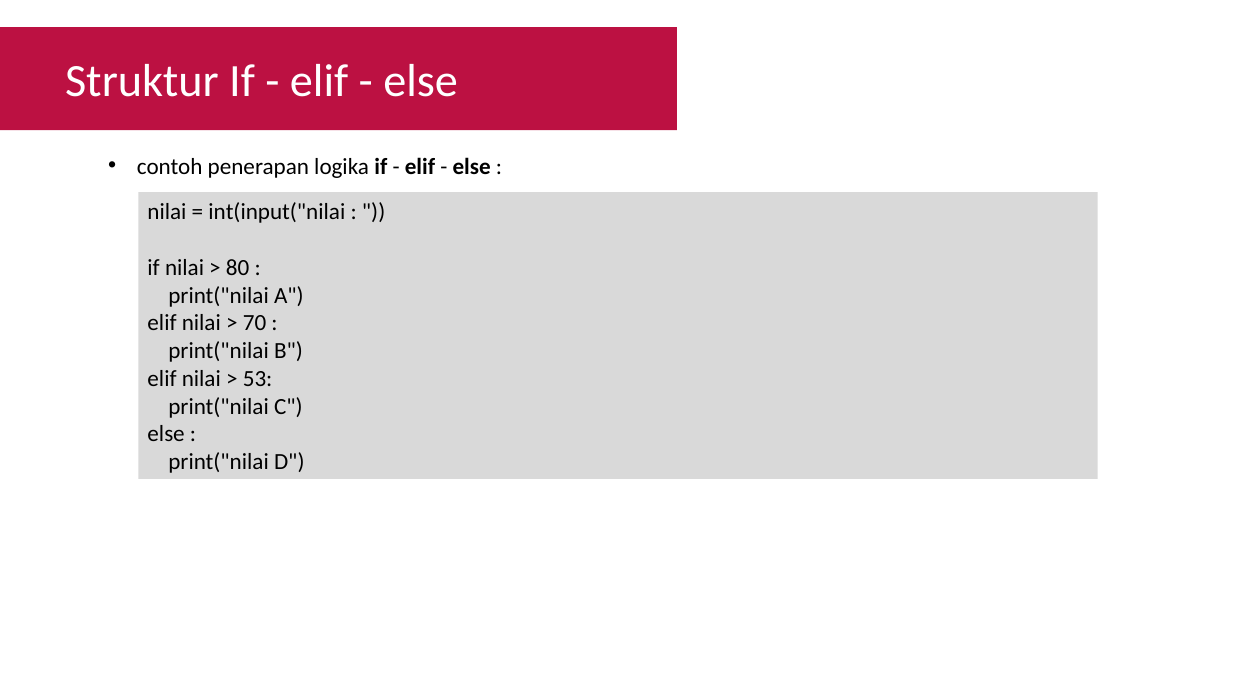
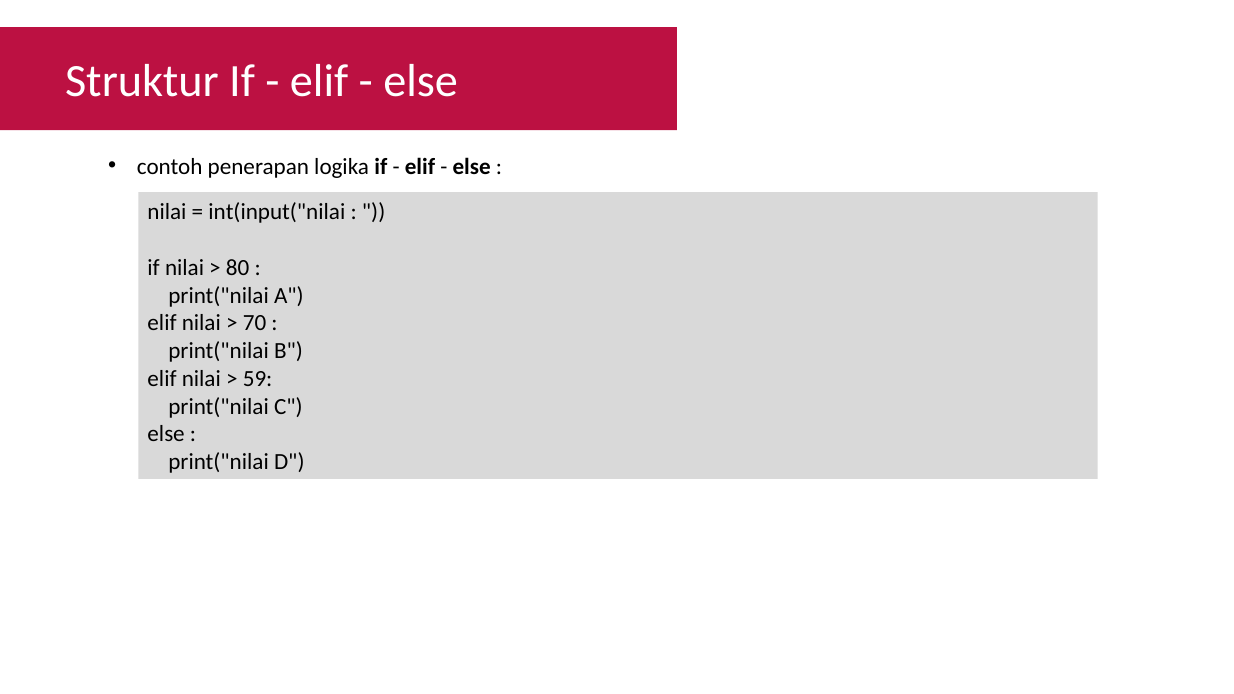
53: 53 -> 59
